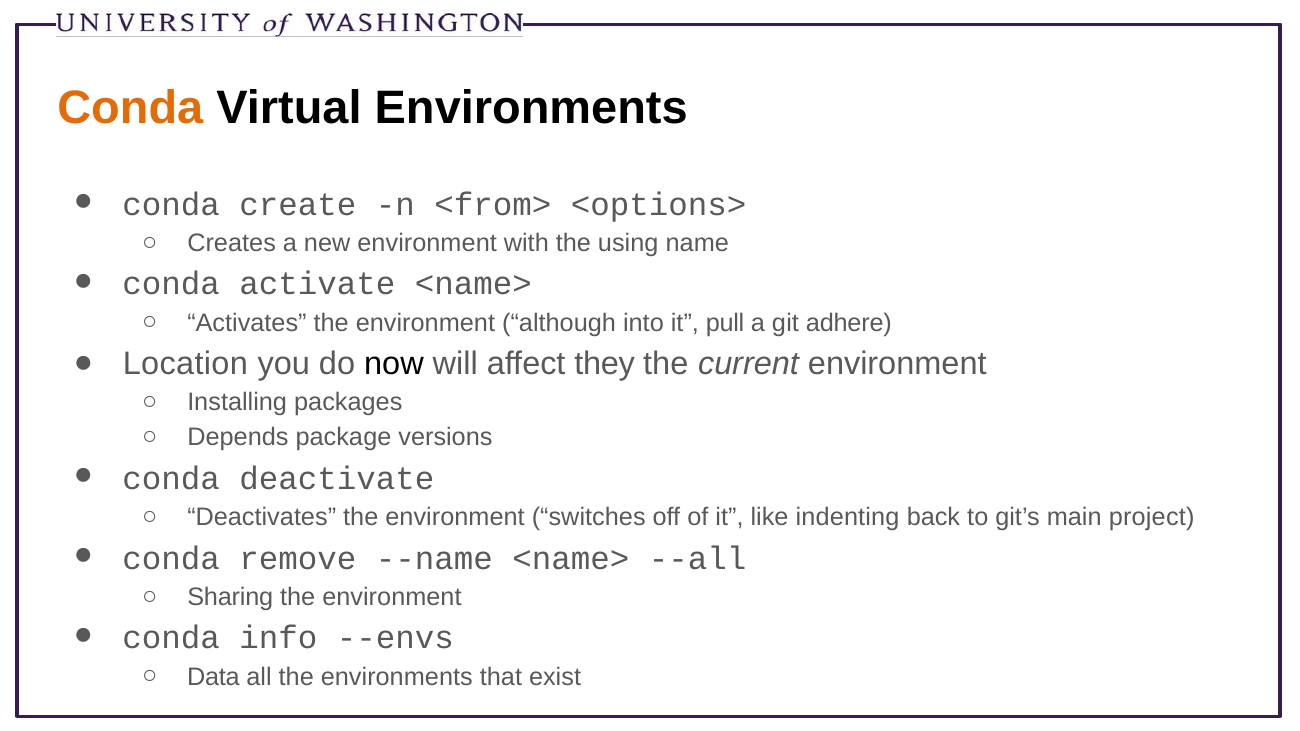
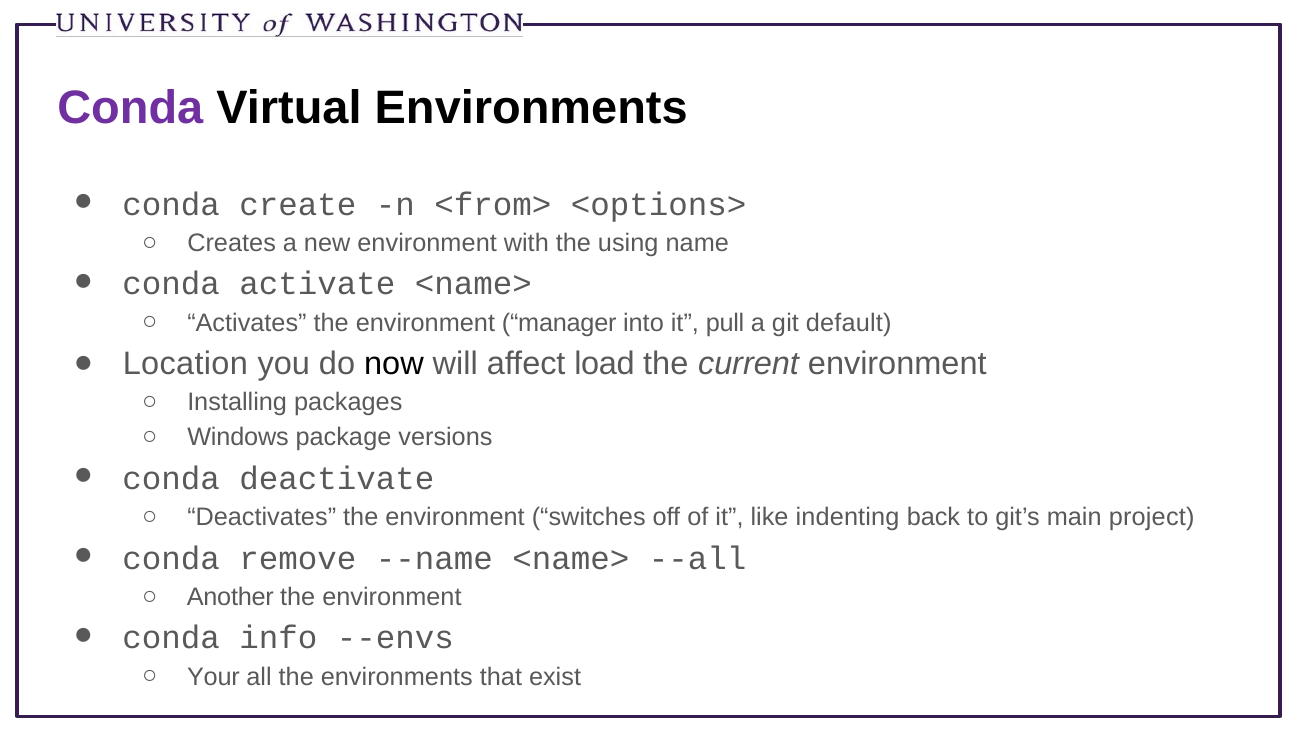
Conda at (130, 108) colour: orange -> purple
although: although -> manager
adhere: adhere -> default
they: they -> load
Depends: Depends -> Windows
Sharing: Sharing -> Another
Data: Data -> Your
